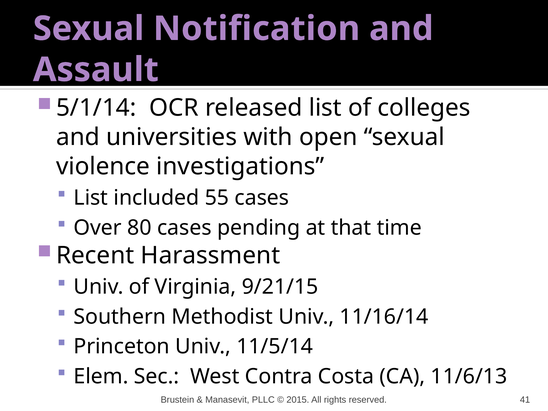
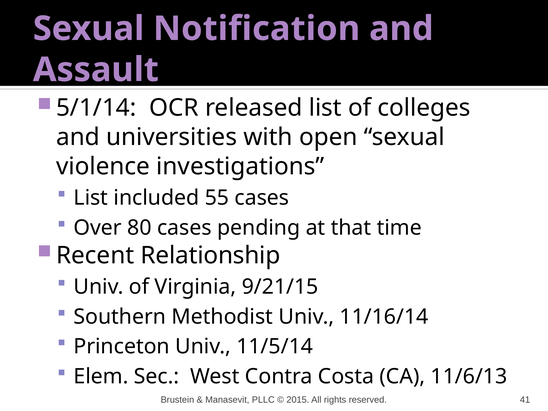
Harassment: Harassment -> Relationship
